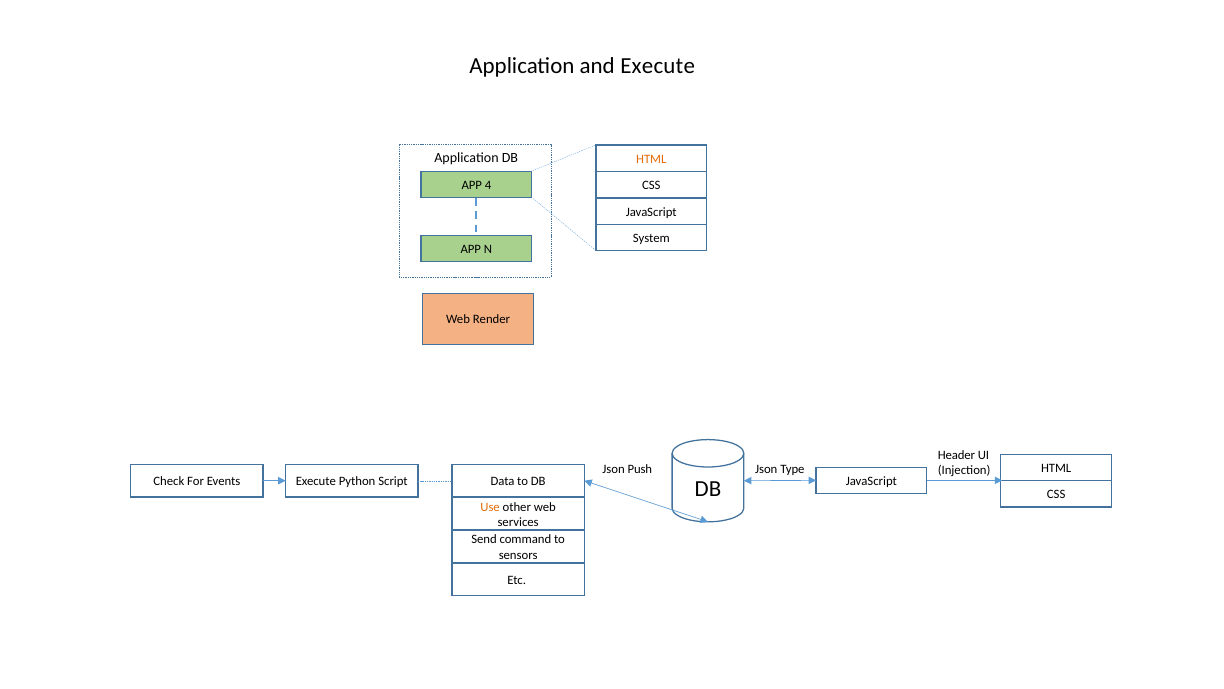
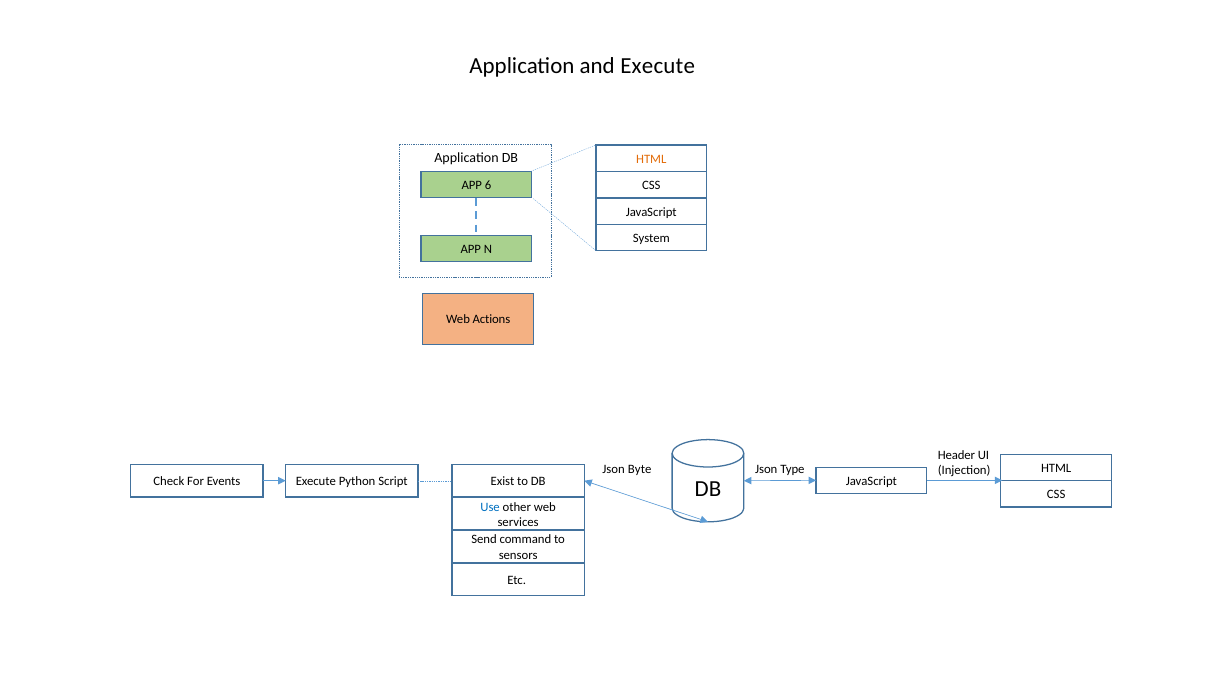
4: 4 -> 6
Render: Render -> Actions
Push: Push -> Byte
Data: Data -> Exist
Use colour: orange -> blue
